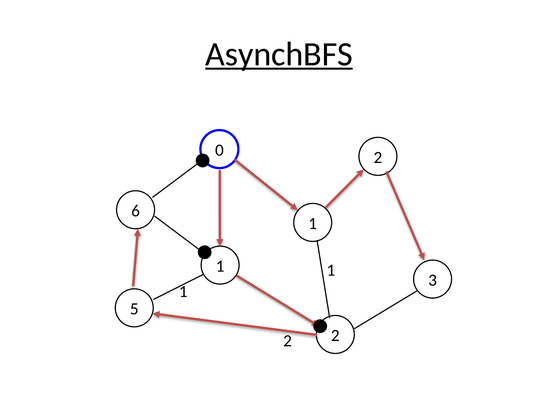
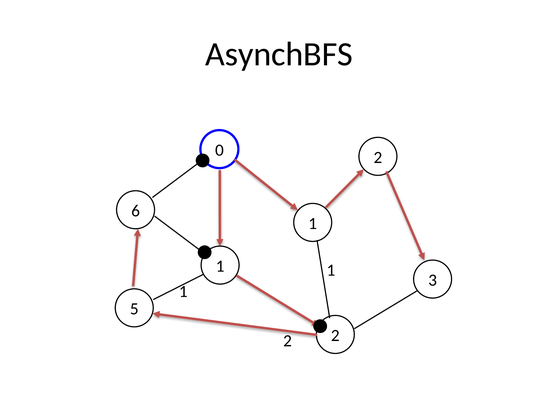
AsynchBFS underline: present -> none
